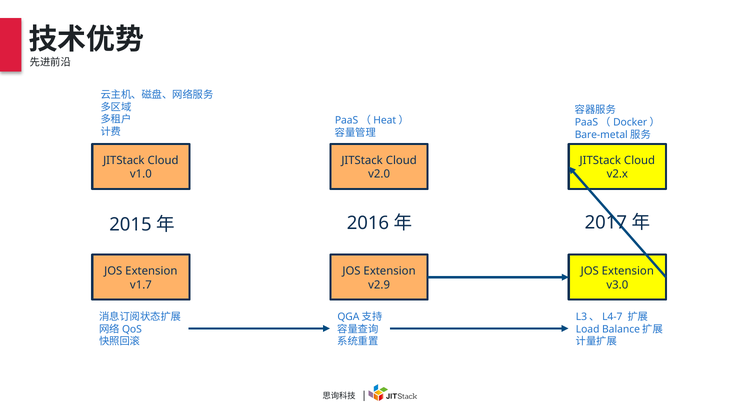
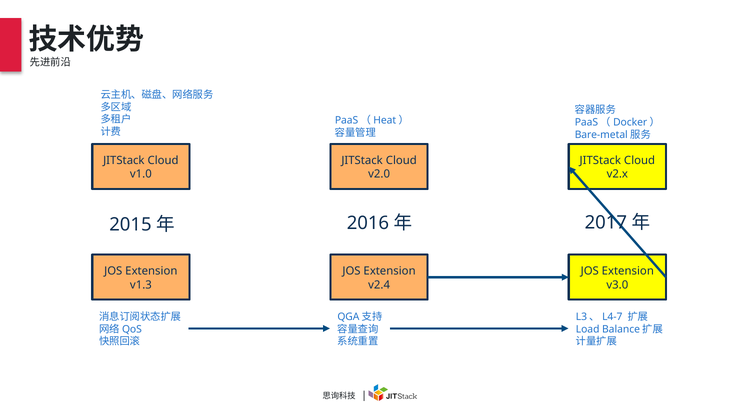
v1.7: v1.7 -> v1.3
v2.9: v2.9 -> v2.4
